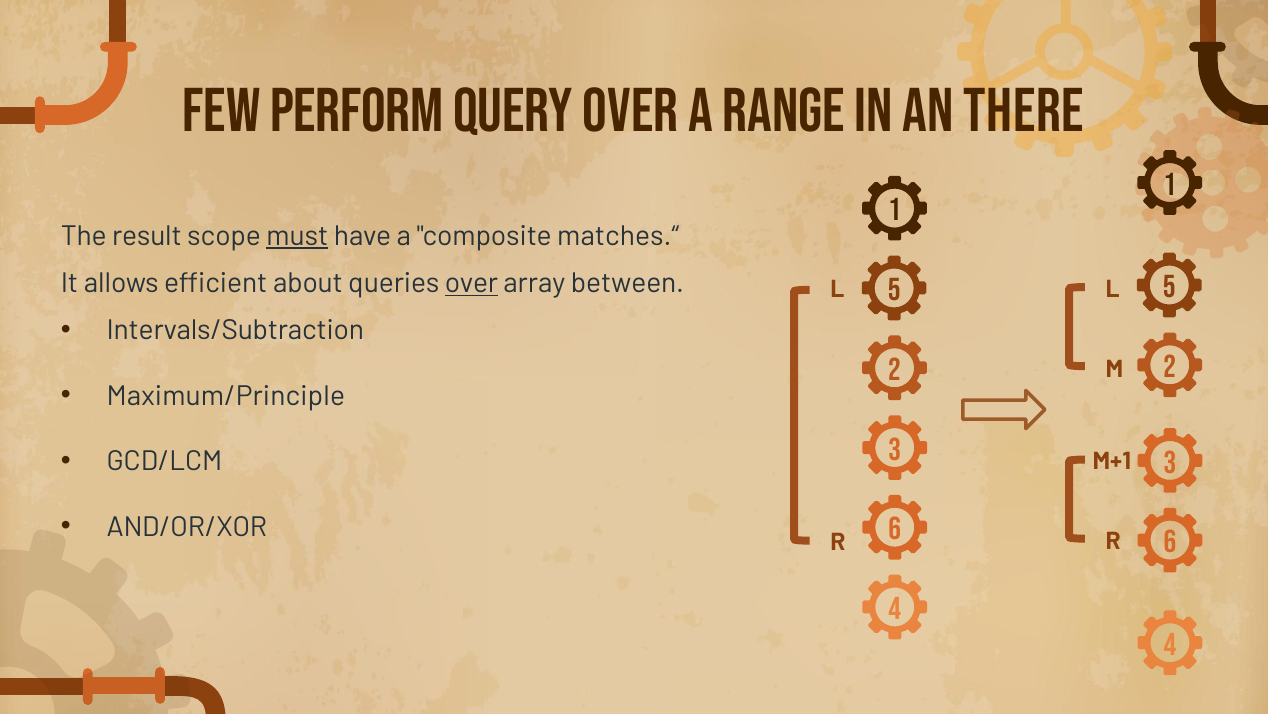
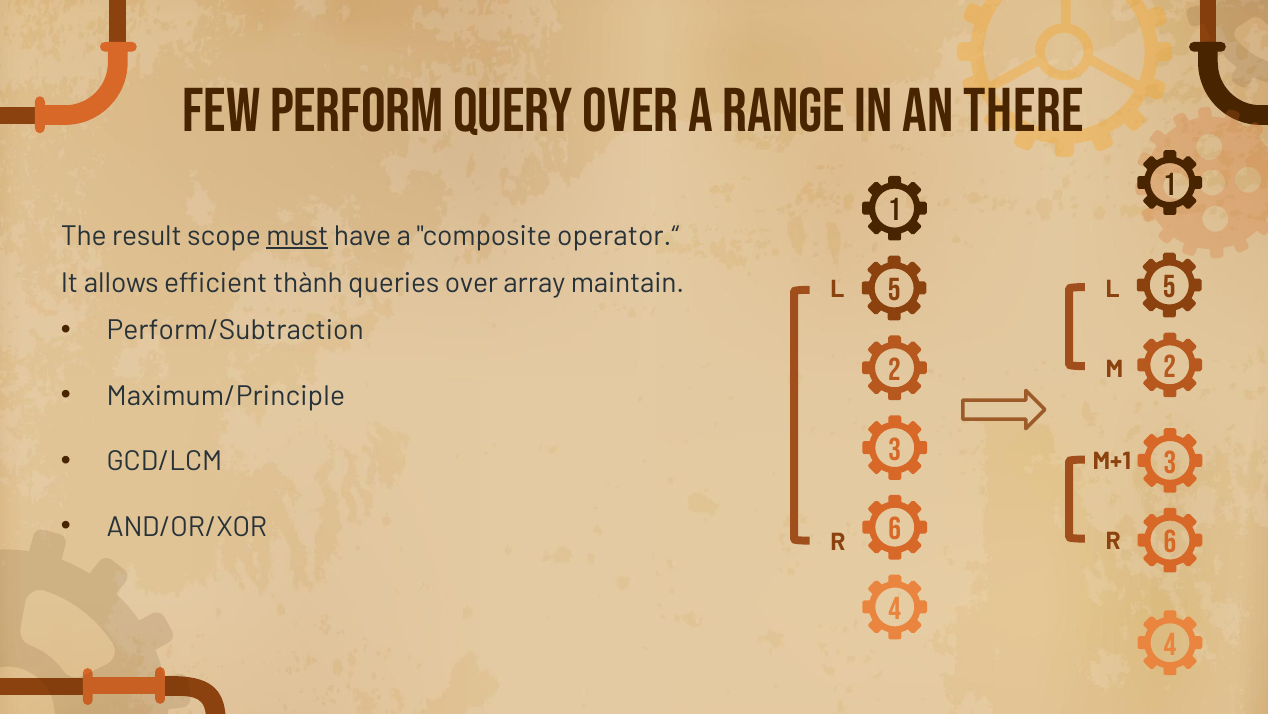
matches.“: matches.“ -> operator.“
about: about -> thành
over at (471, 283) underline: present -> none
between: between -> maintain
Intervals/Subtraction: Intervals/Subtraction -> Perform/Subtraction
